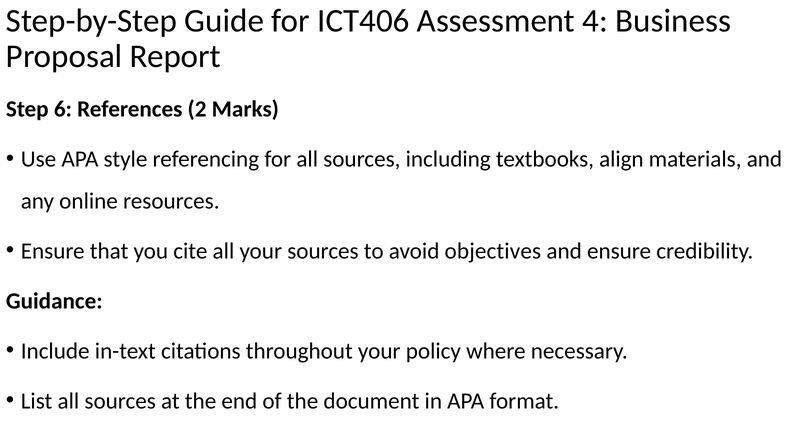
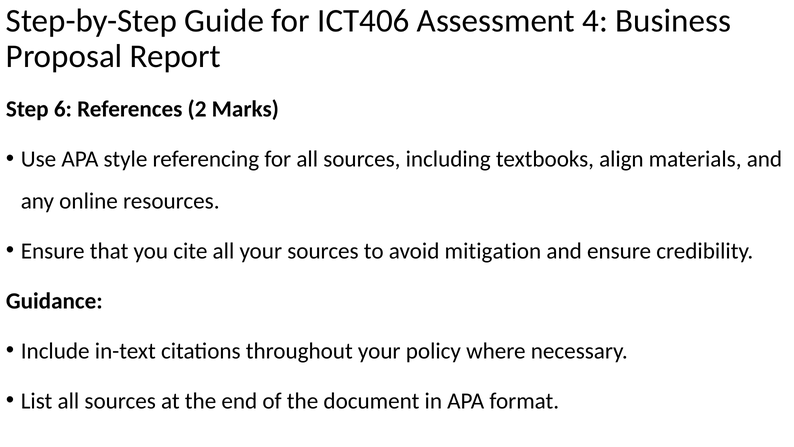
objectives: objectives -> mitigation
